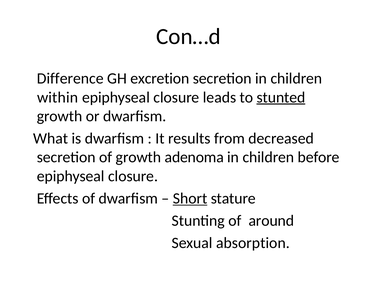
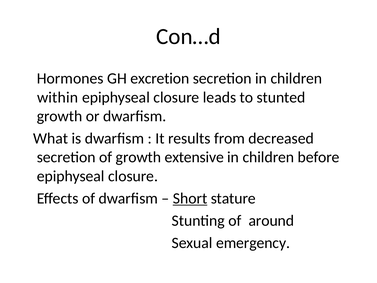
Difference: Difference -> Hormones
stunted underline: present -> none
adenoma: adenoma -> extensive
absorption: absorption -> emergency
